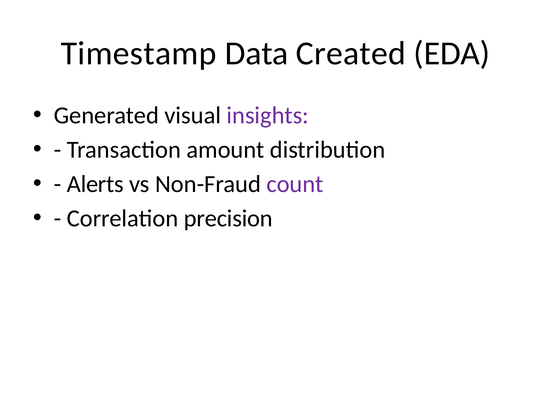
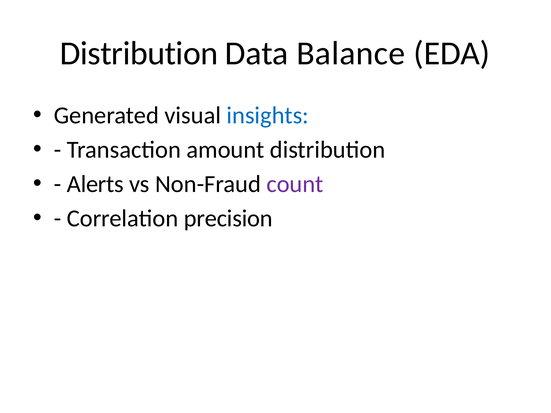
Timestamp at (139, 53): Timestamp -> Distribution
Created: Created -> Balance
insights colour: purple -> blue
